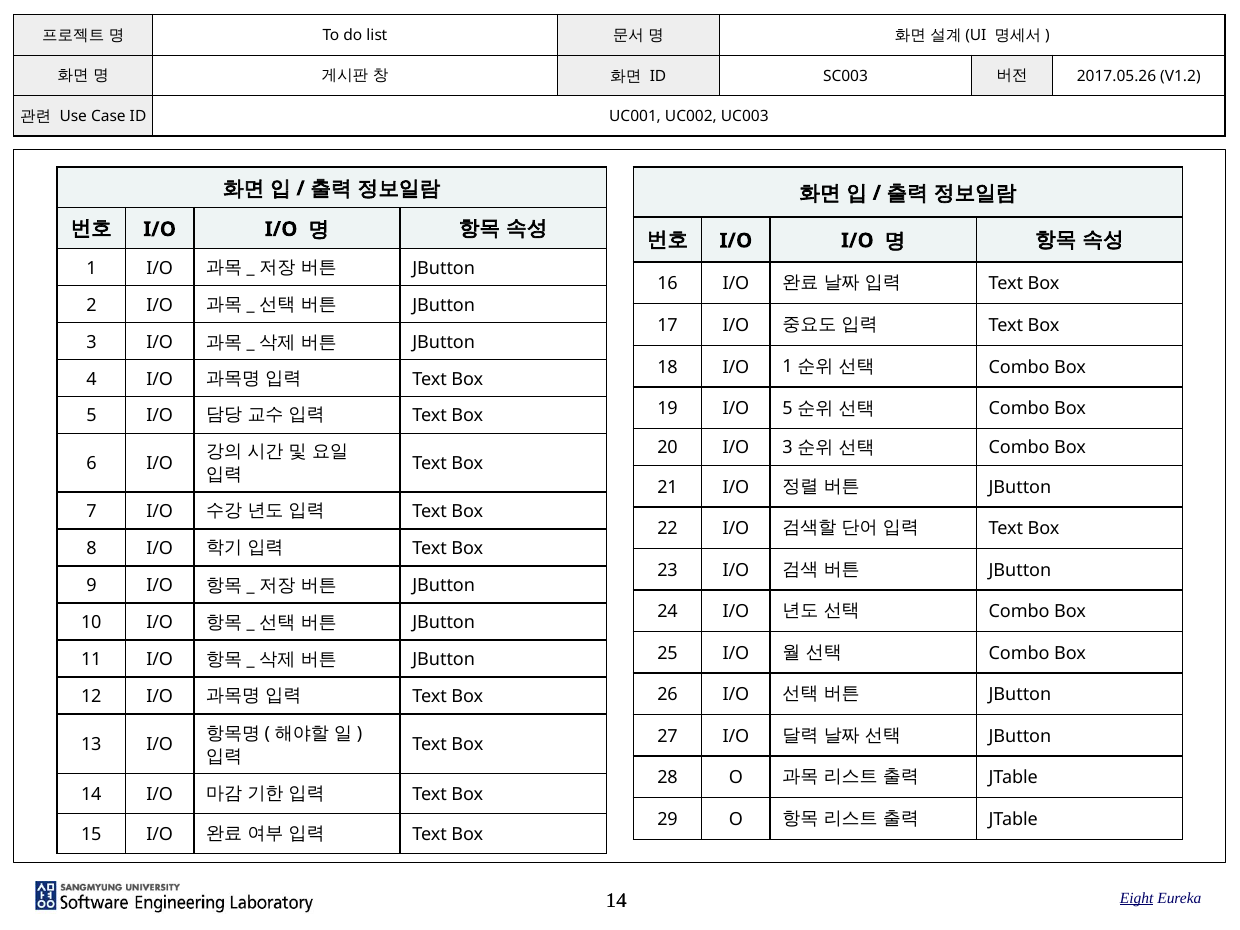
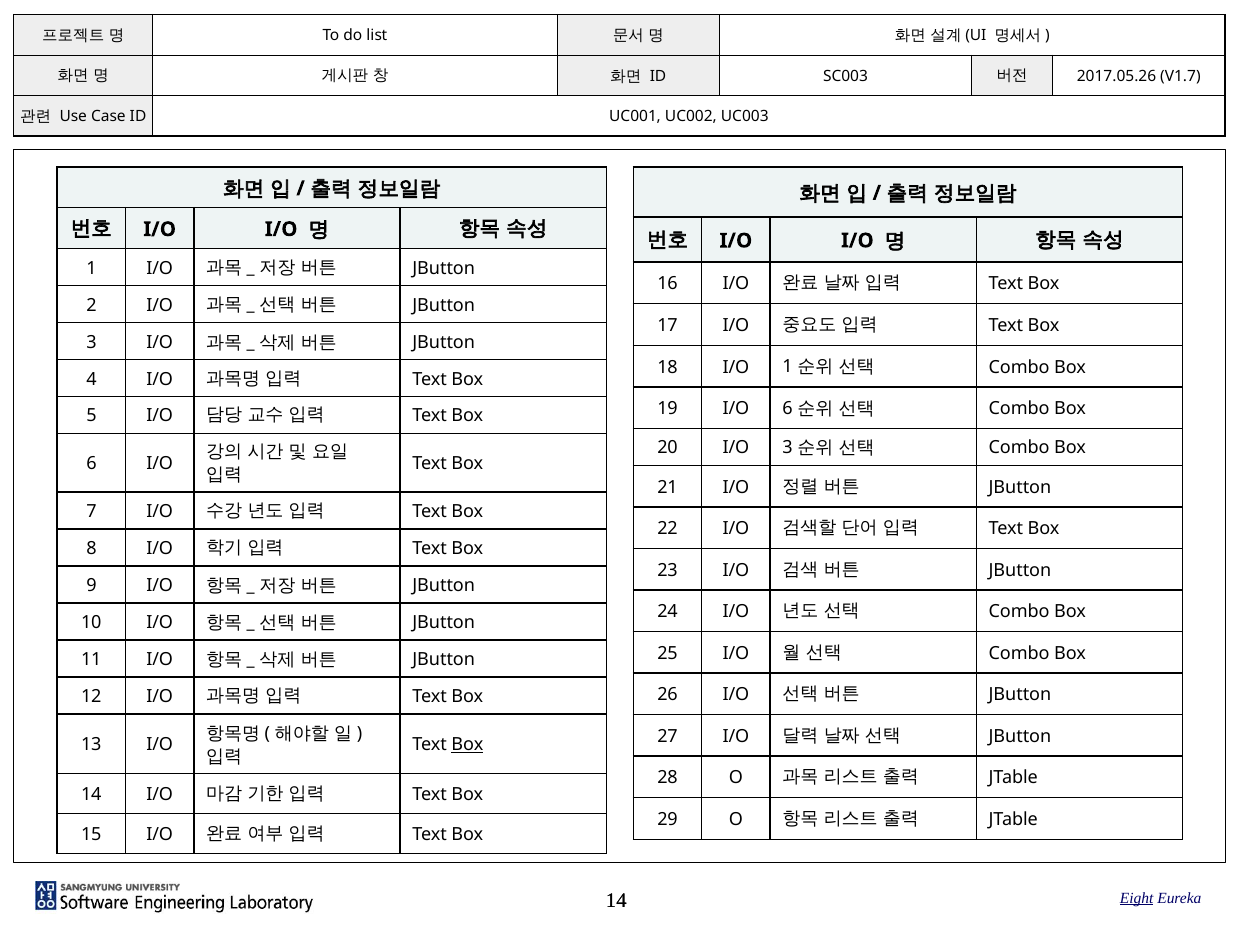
V1.2: V1.2 -> V1.7
I/O 5: 5 -> 6
Box at (467, 745) underline: none -> present
